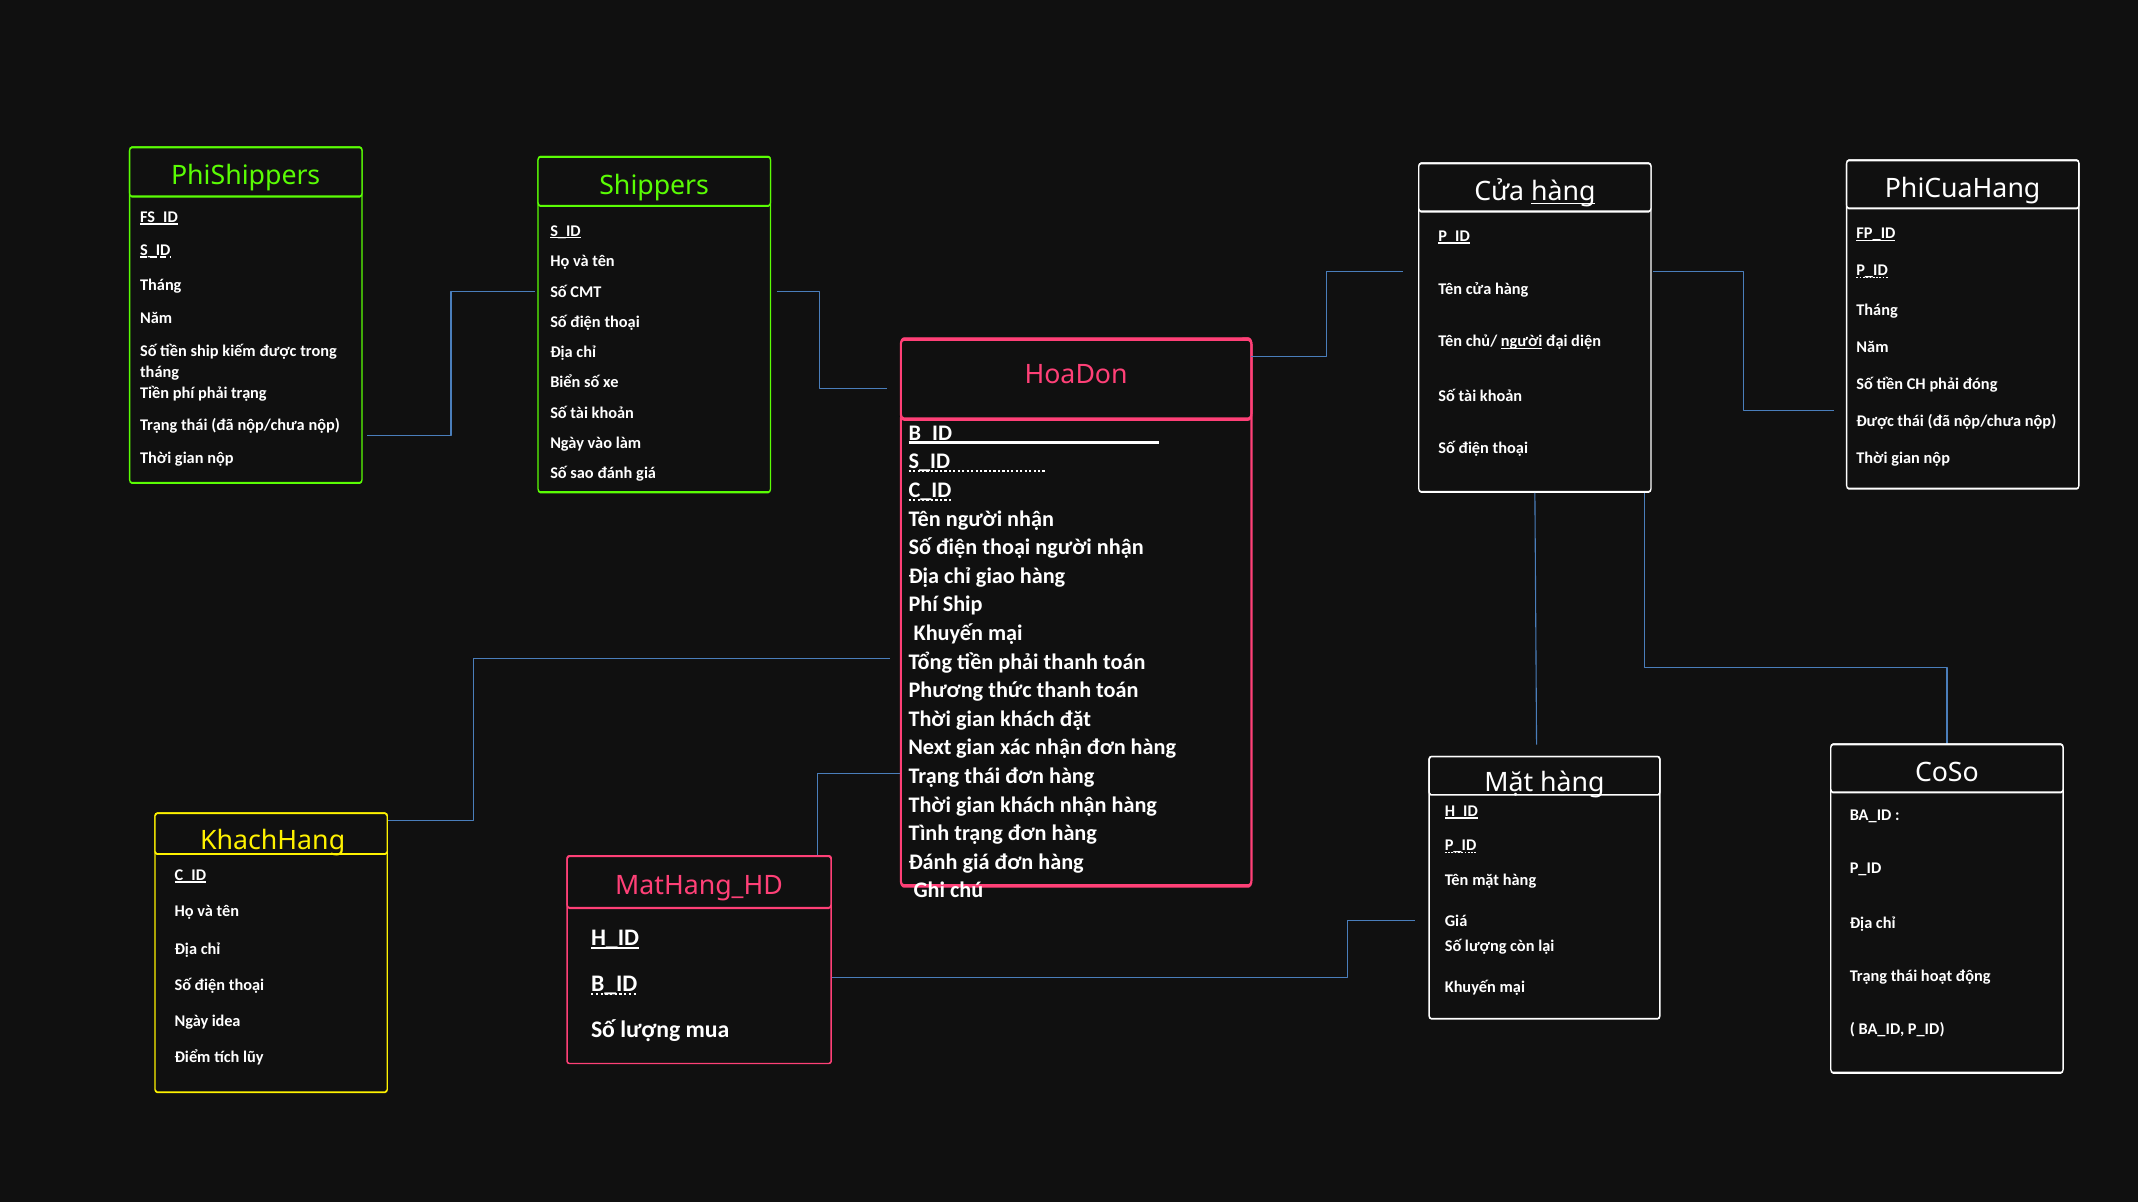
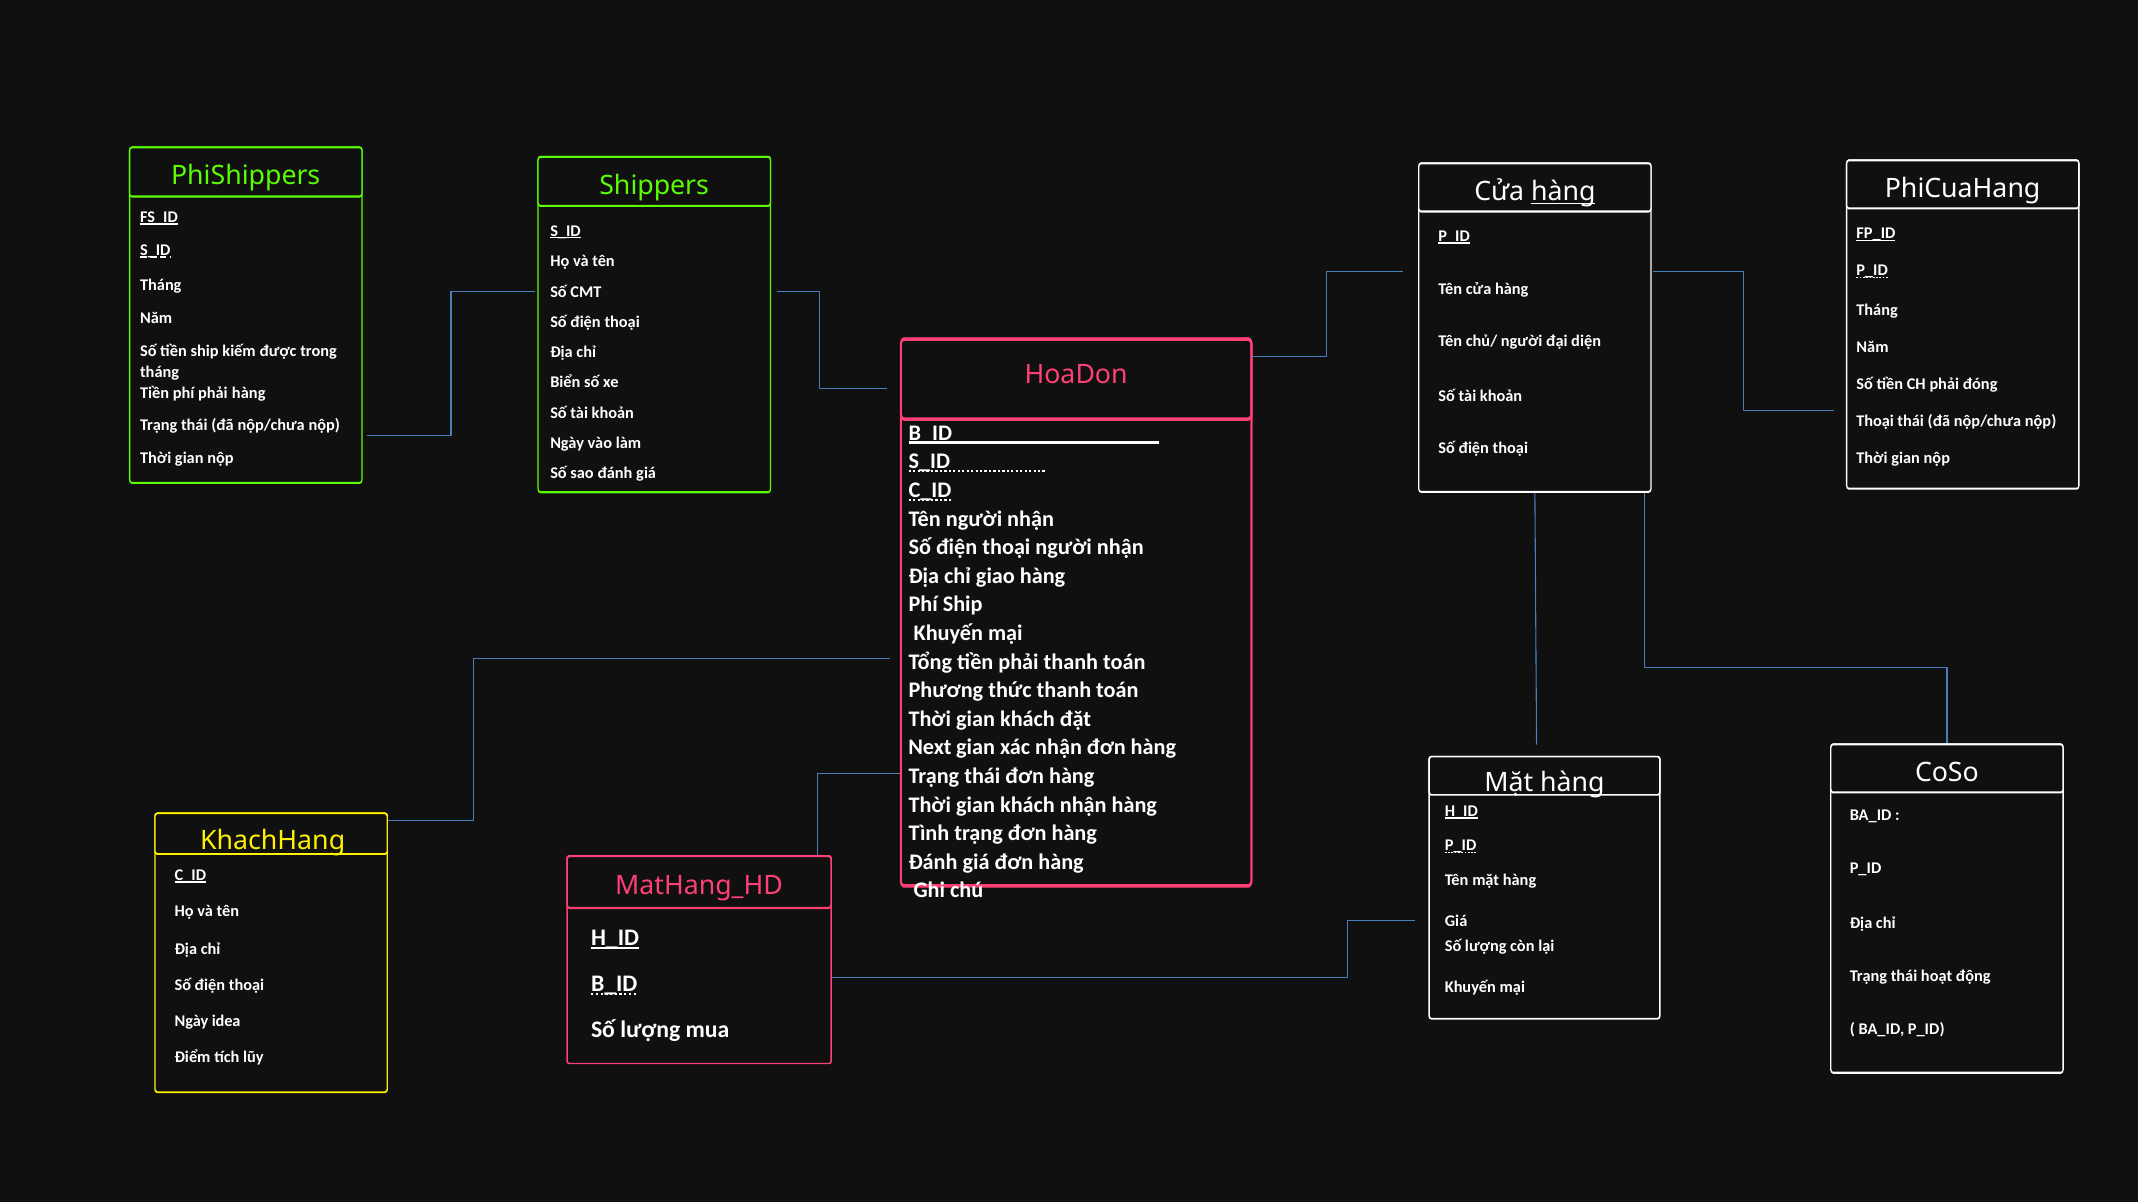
người at (1522, 342) underline: present -> none
phải trạng: trạng -> hàng
Được at (1875, 422): Được -> Thoại
